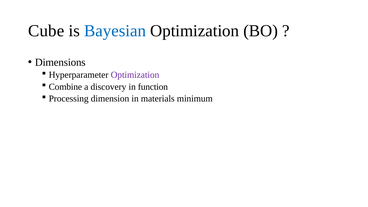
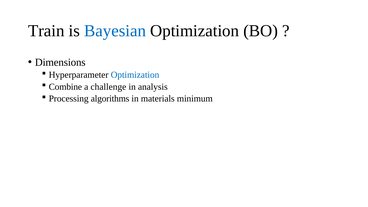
Cube: Cube -> Train
Optimization at (135, 75) colour: purple -> blue
discovery: discovery -> challenge
function: function -> analysis
dimension: dimension -> algorithms
